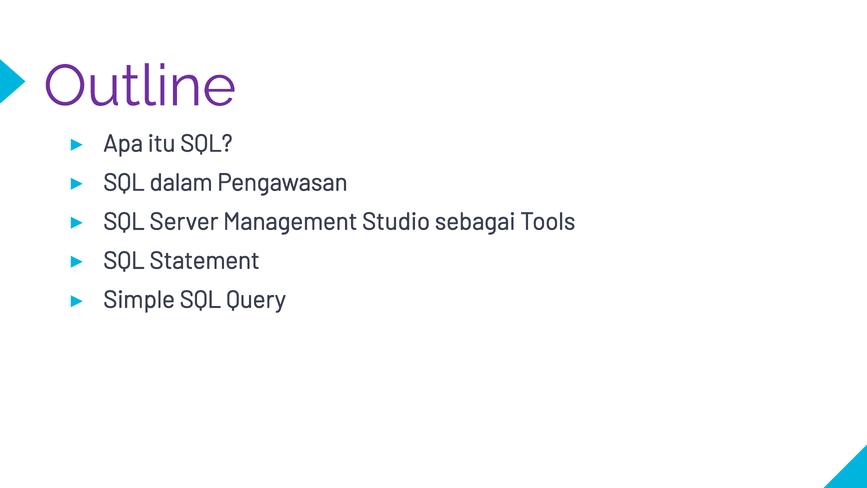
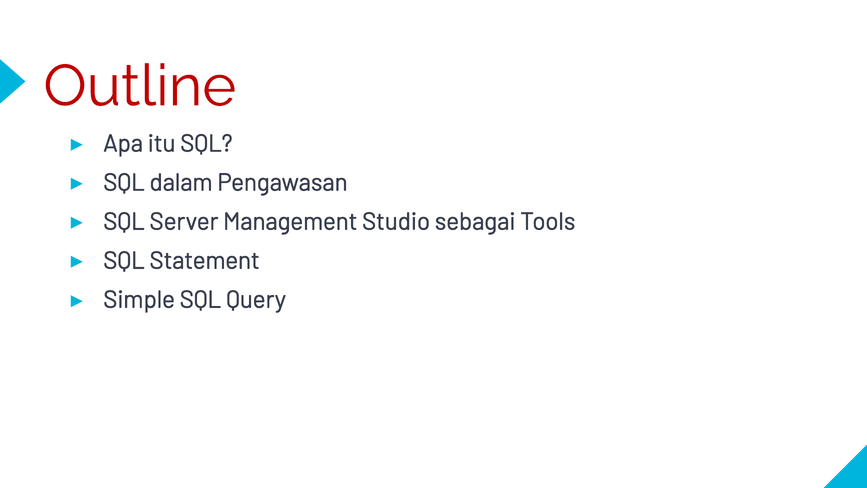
Outline colour: purple -> red
